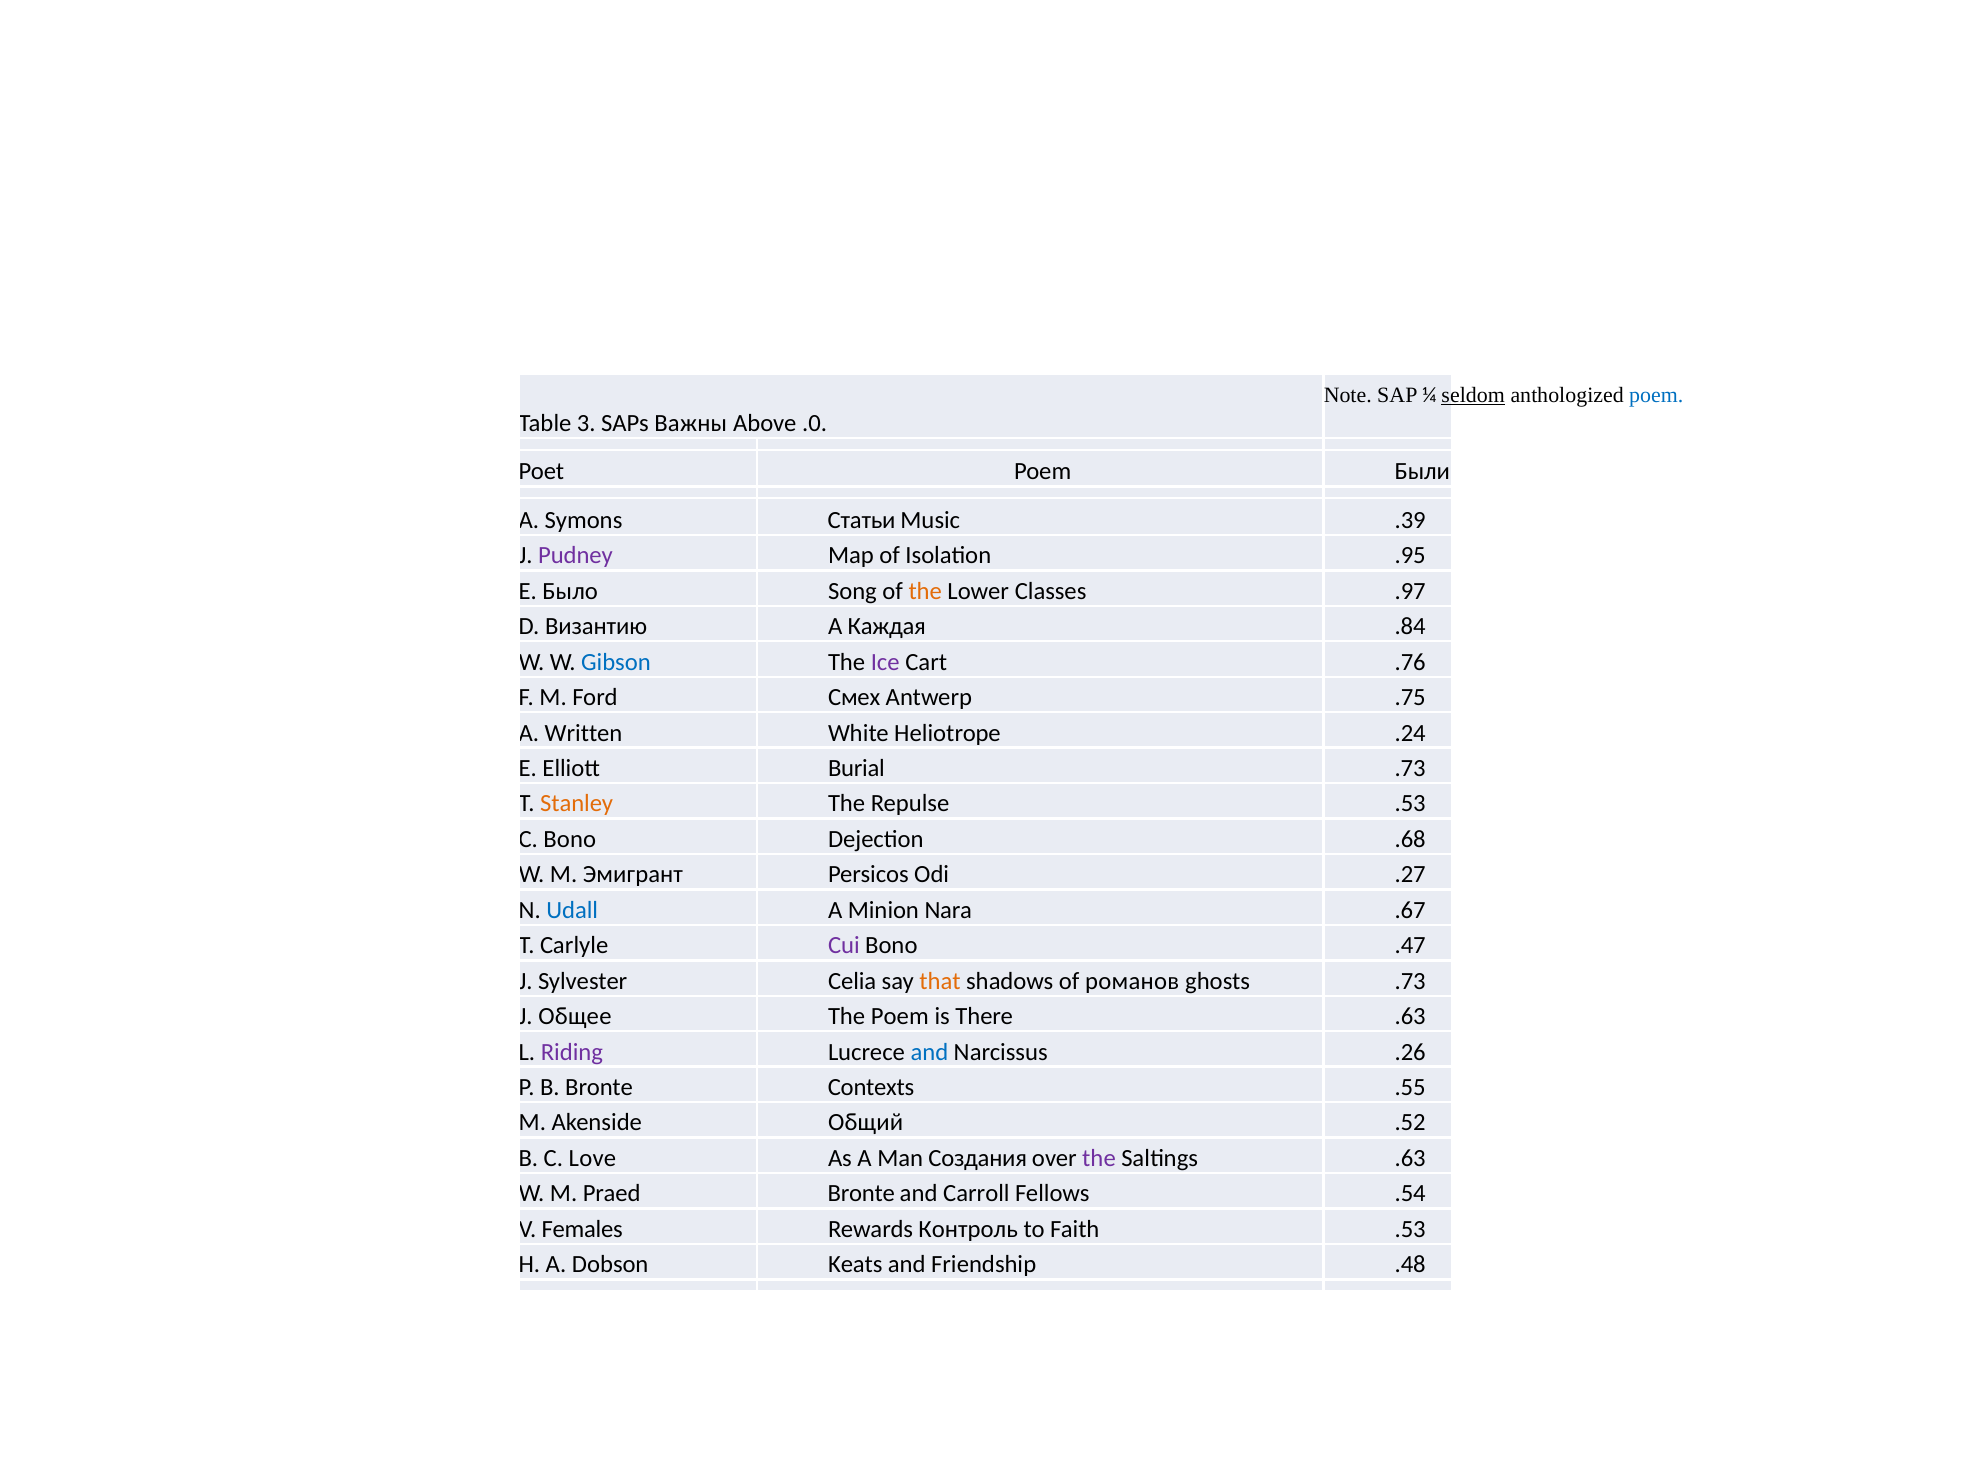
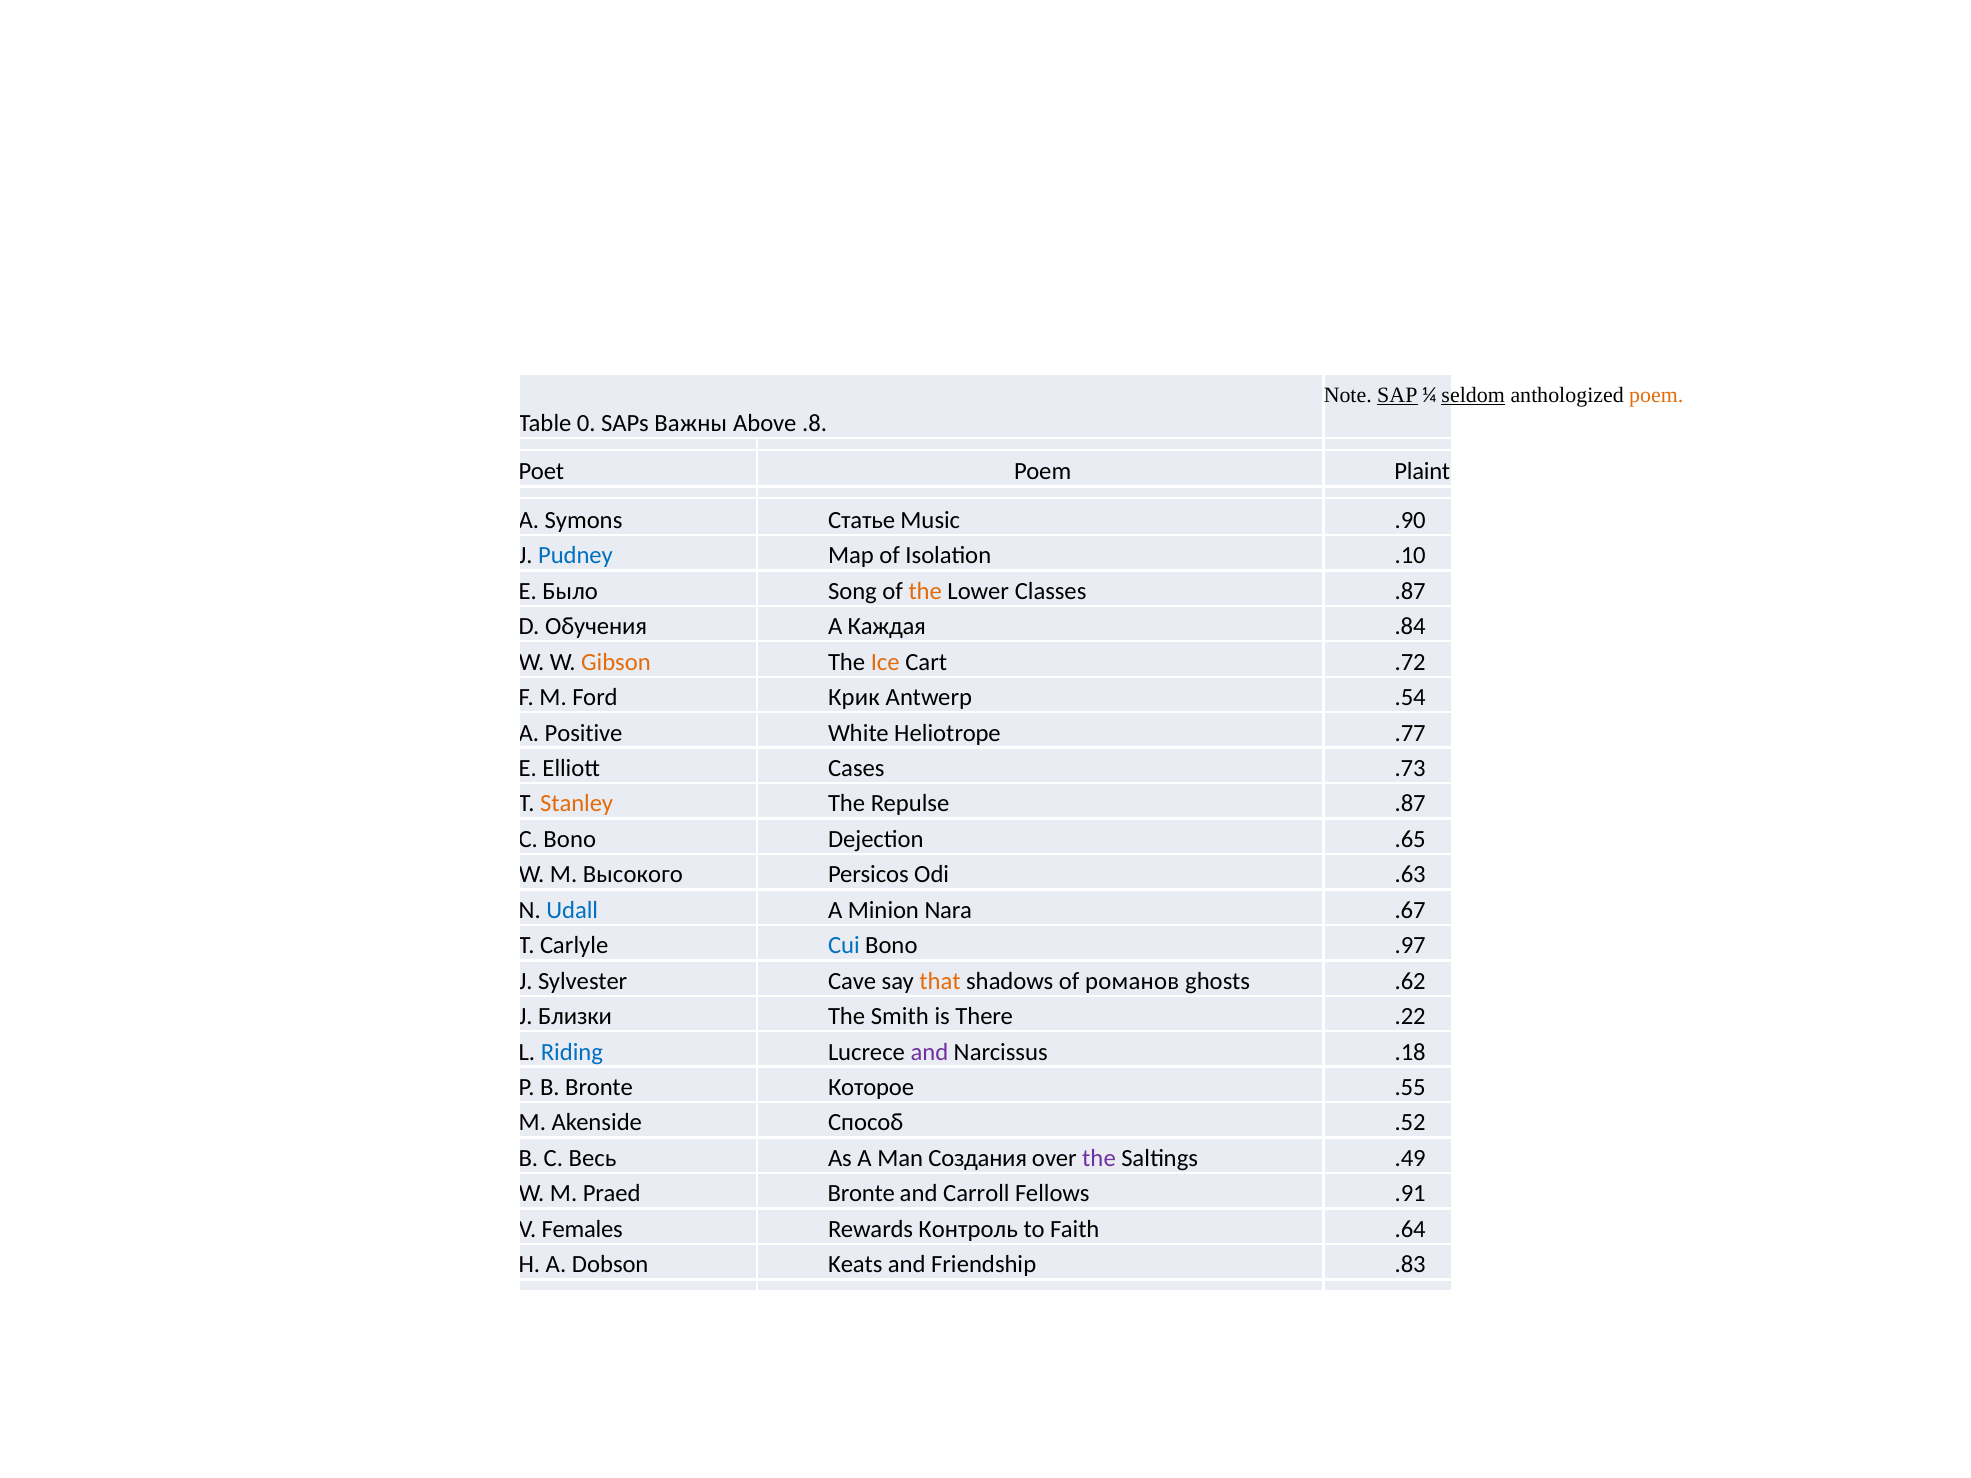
SAP underline: none -> present
poem at (1656, 395) colour: blue -> orange
3: 3 -> 0
.0: .0 -> .8
Были: Были -> Plaint
Статьи: Статьи -> Статье
.39: .39 -> .90
Pudney colour: purple -> blue
.95: .95 -> .10
Classes .97: .97 -> .87
Византию: Византию -> Обучения
Gibson colour: blue -> orange
Ice colour: purple -> orange
.76: .76 -> .72
Смех: Смех -> Крик
.75: .75 -> .54
Written: Written -> Positive
.24: .24 -> .77
Burial: Burial -> Cases
Repulse .53: .53 -> .87
.68: .68 -> .65
Эмигрант: Эмигрант -> Высокого
.27: .27 -> .63
Cui colour: purple -> blue
.47: .47 -> .97
Celia: Celia -> Cave
ghosts .73: .73 -> .62
Общее: Общее -> Близки
The Poem: Poem -> Smith
There .63: .63 -> .22
Riding colour: purple -> blue
and at (929, 1052) colour: blue -> purple
.26: .26 -> .18
Contexts: Contexts -> Которое
Общий: Общий -> Способ
Love: Love -> Весь
Saltings .63: .63 -> .49
.54: .54 -> .91
Faith .53: .53 -> .64
.48: .48 -> .83
